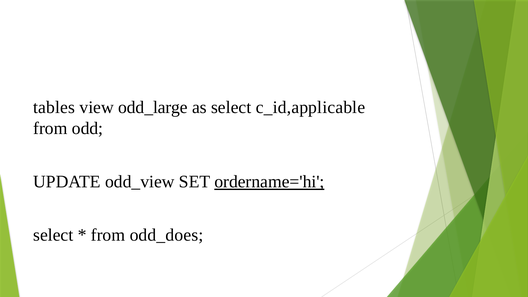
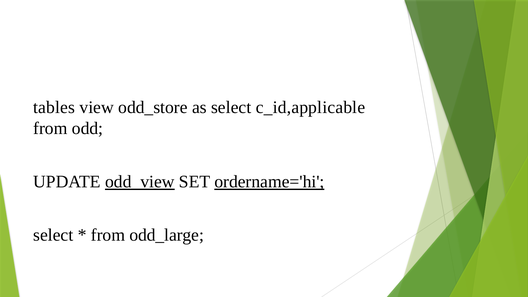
odd_large: odd_large -> odd_store
odd_view underline: none -> present
odd_does: odd_does -> odd_large
